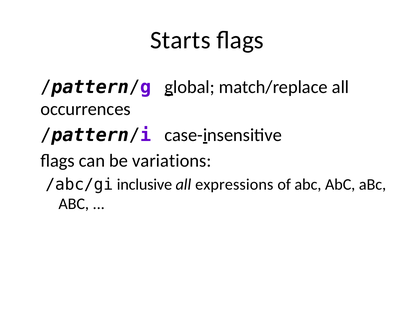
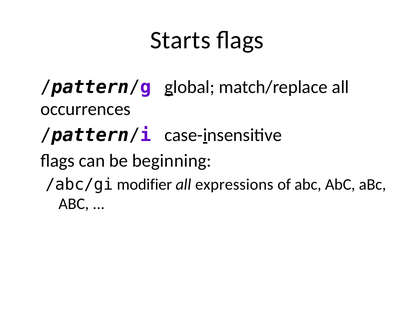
variations: variations -> beginning
inclusive: inclusive -> modifier
